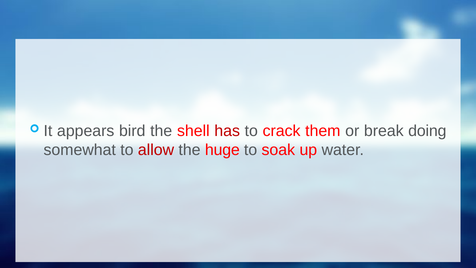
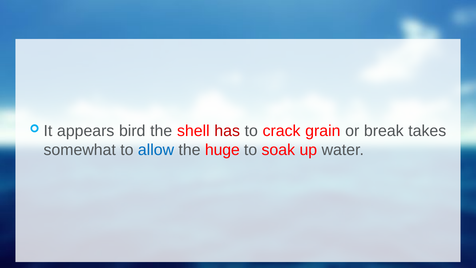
them: them -> grain
doing: doing -> takes
allow colour: red -> blue
